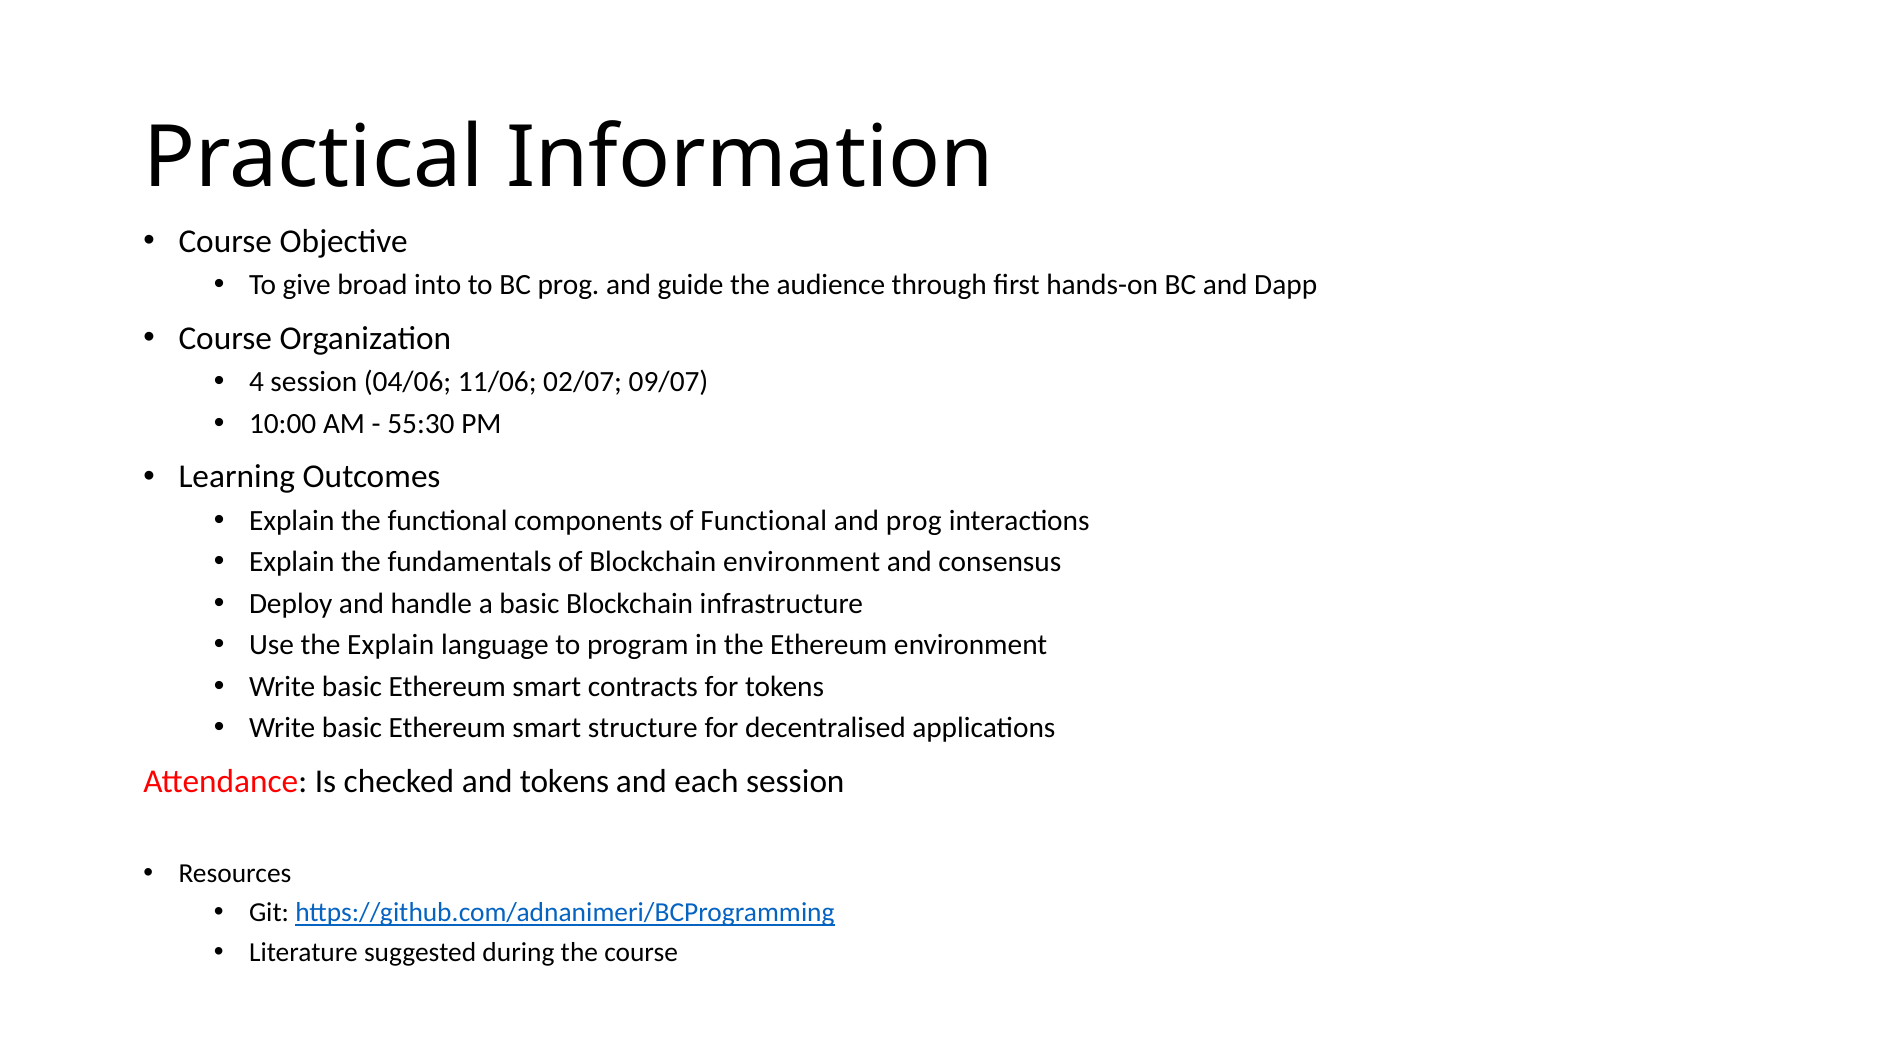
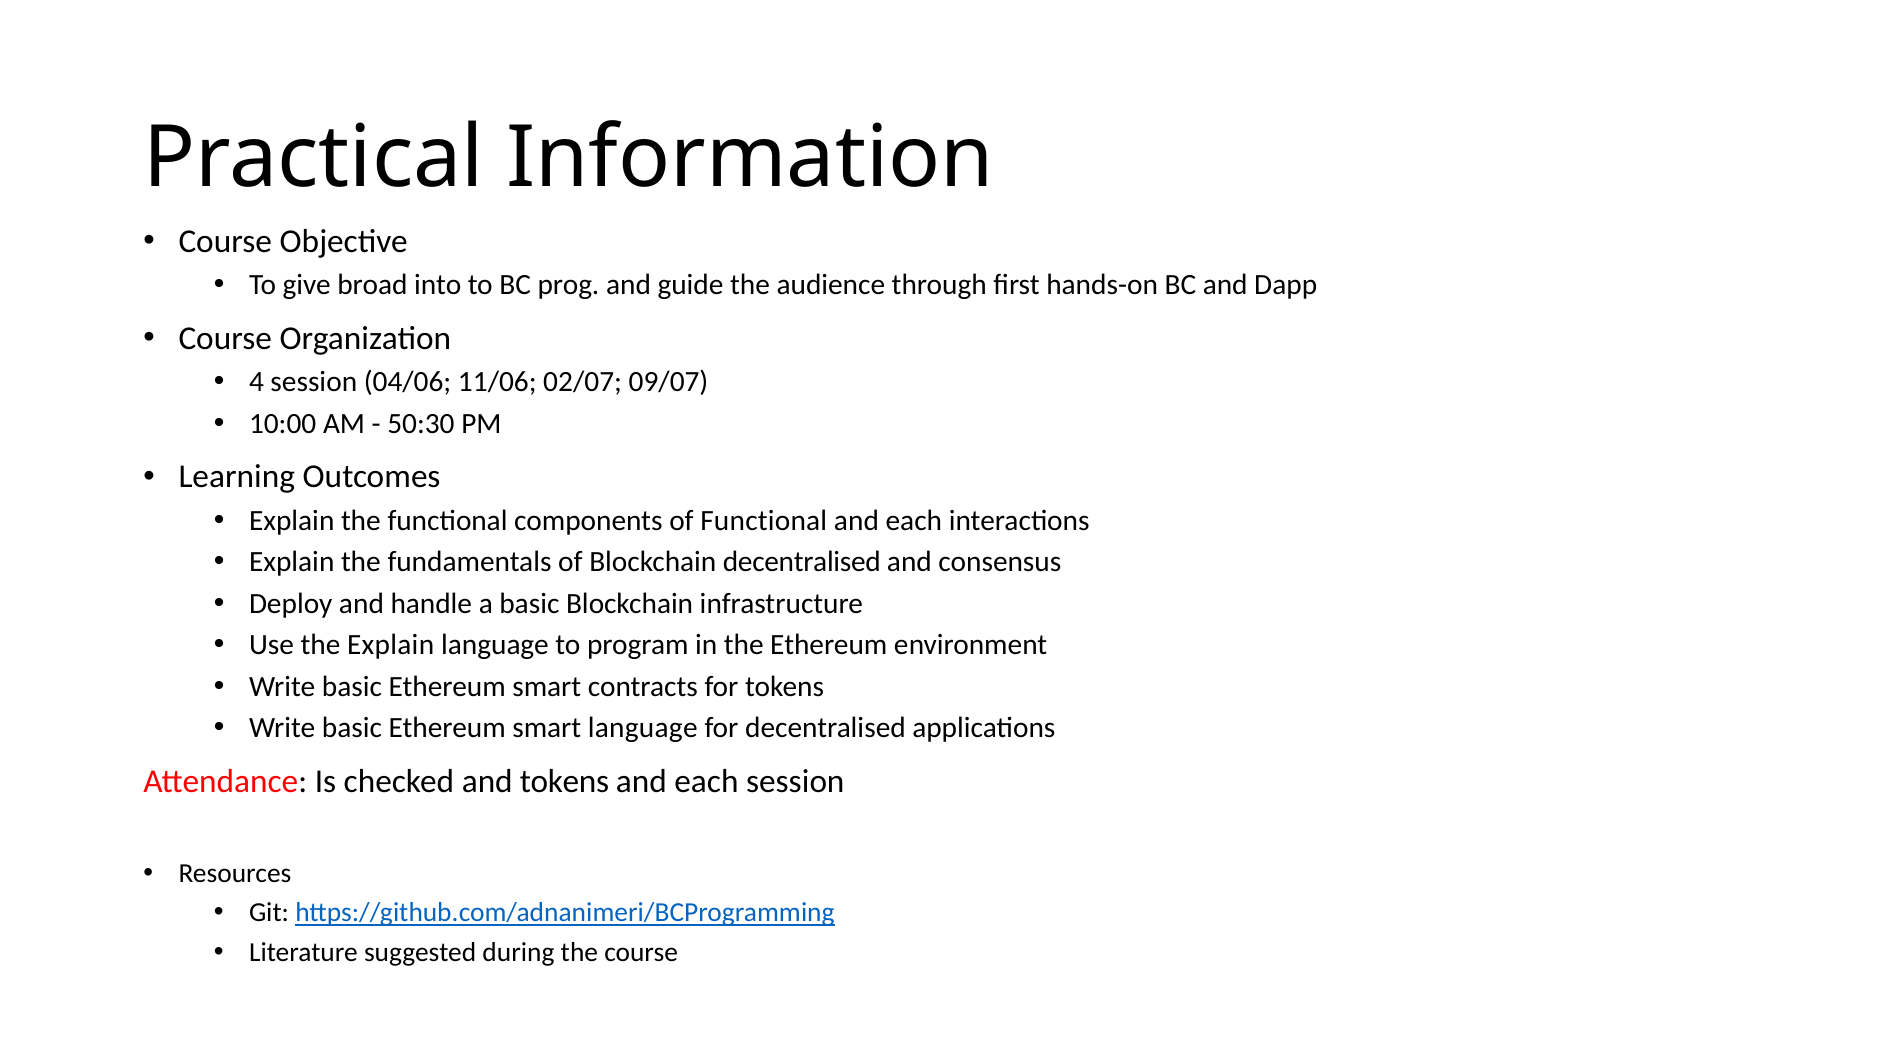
55:30: 55:30 -> 50:30
prog at (914, 521): prog -> each
Blockchain environment: environment -> decentralised
smart structure: structure -> language
